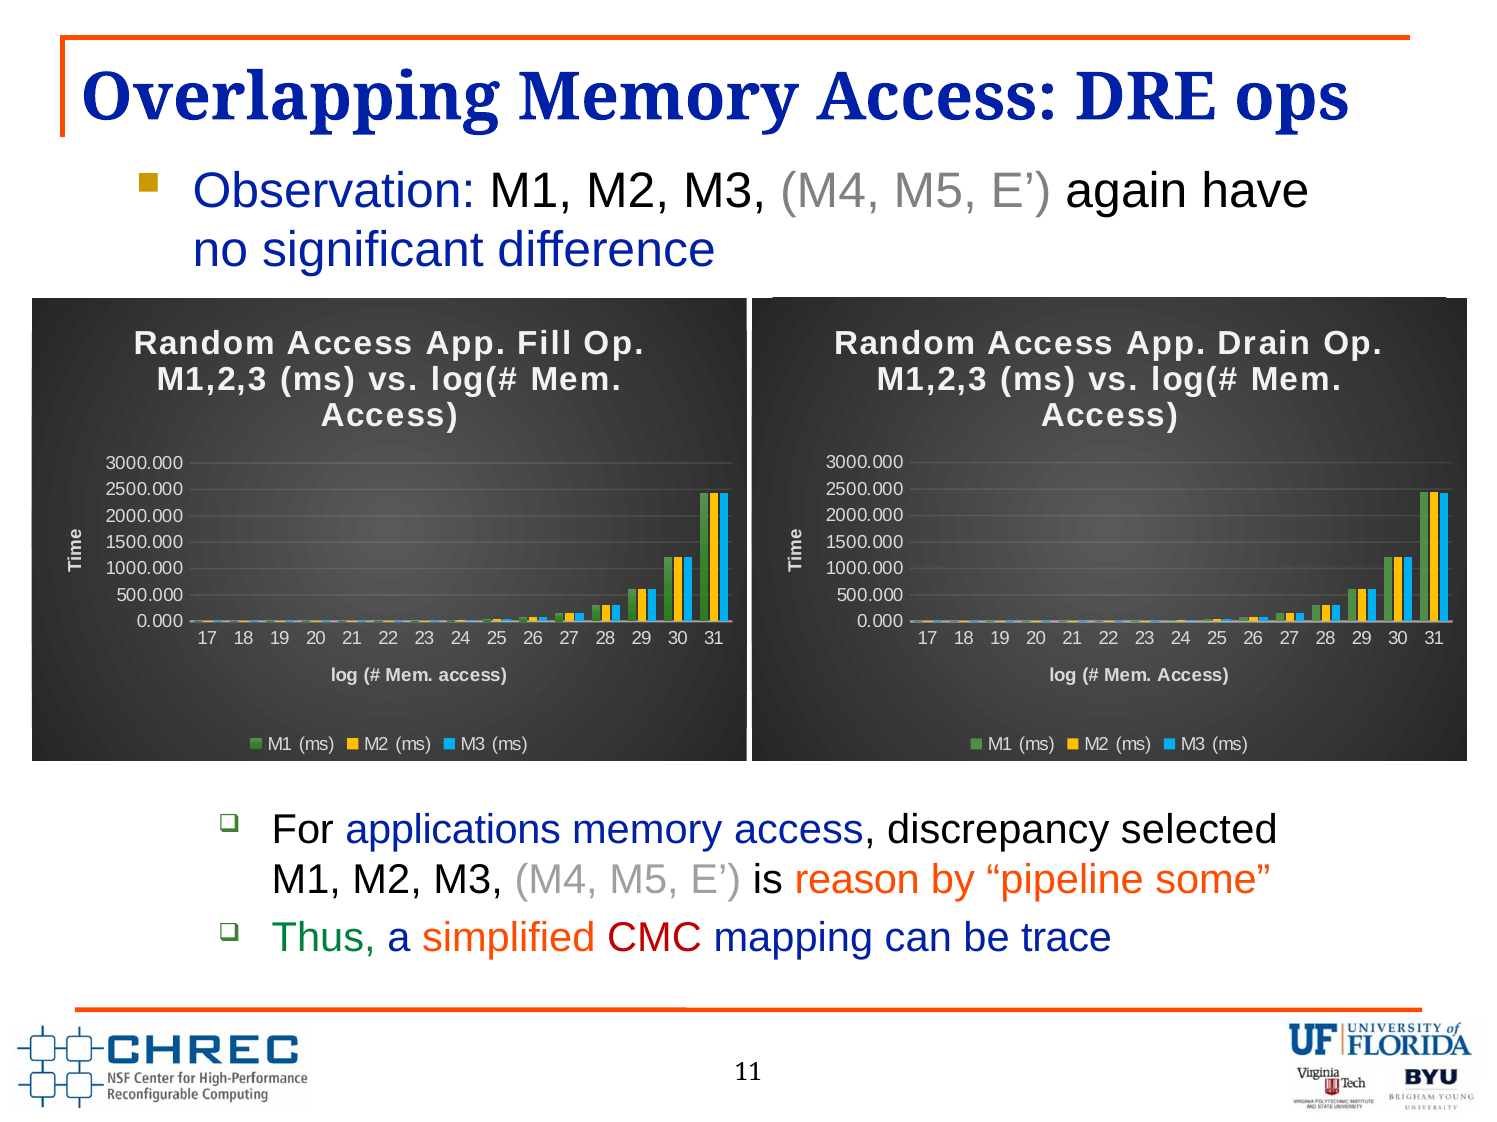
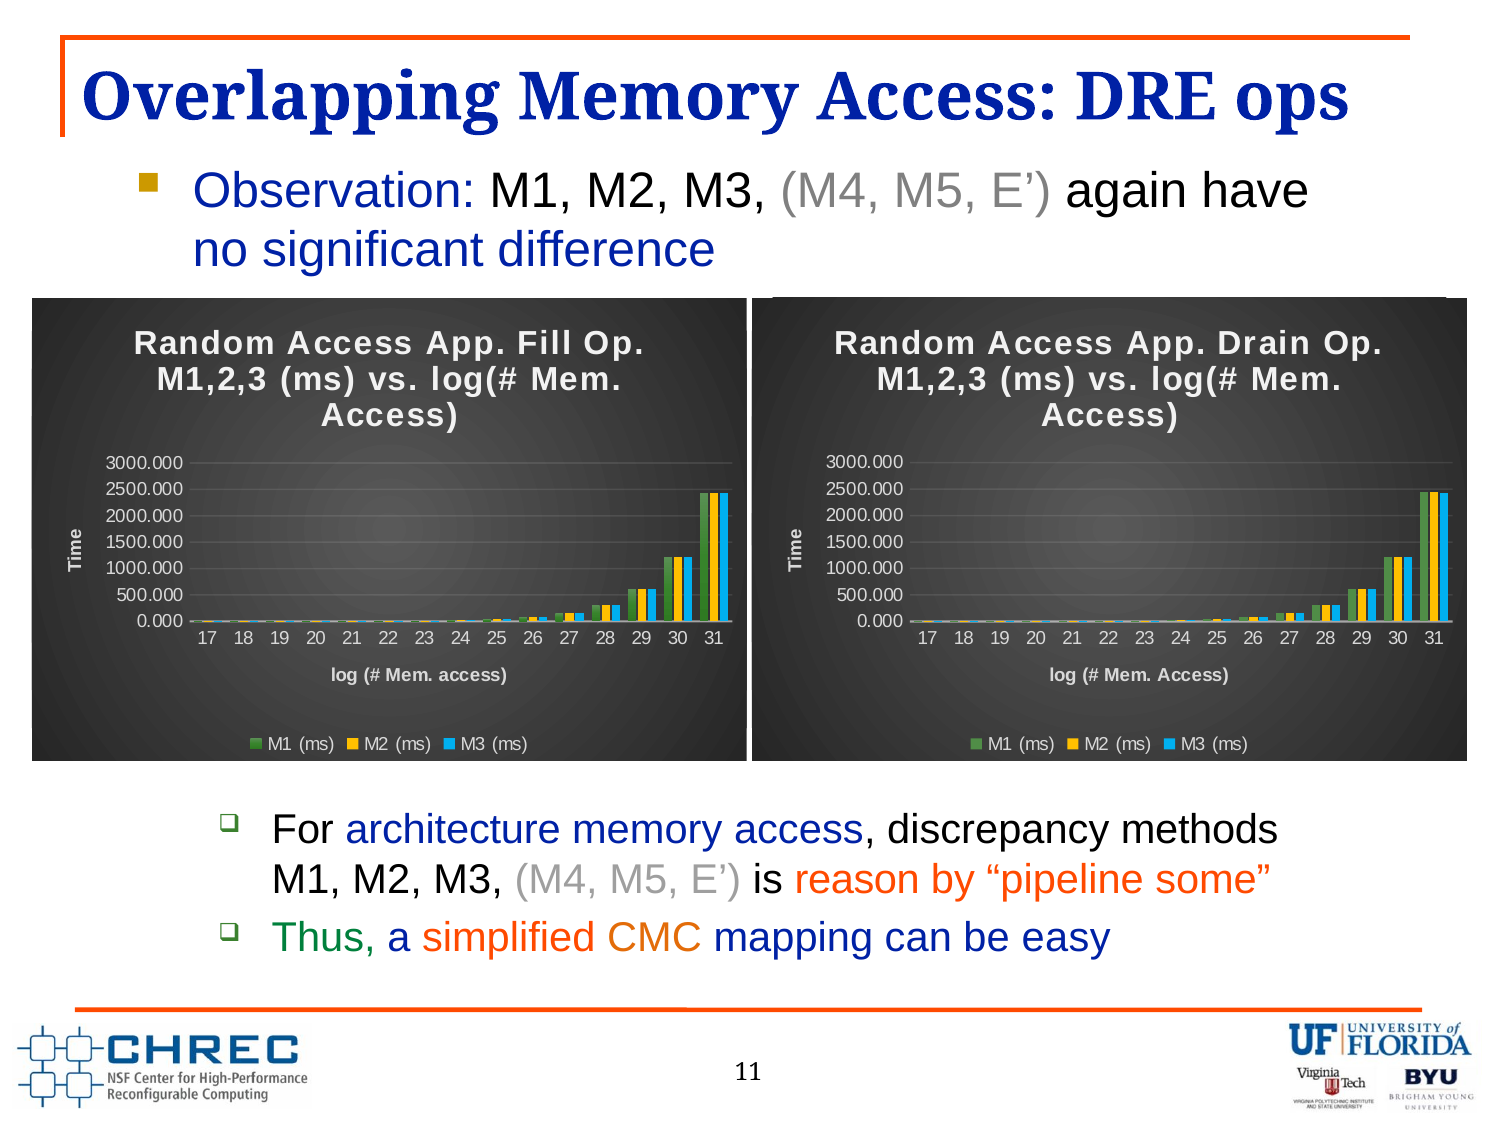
applications: applications -> architecture
selected: selected -> methods
CMC colour: red -> orange
trace: trace -> easy
